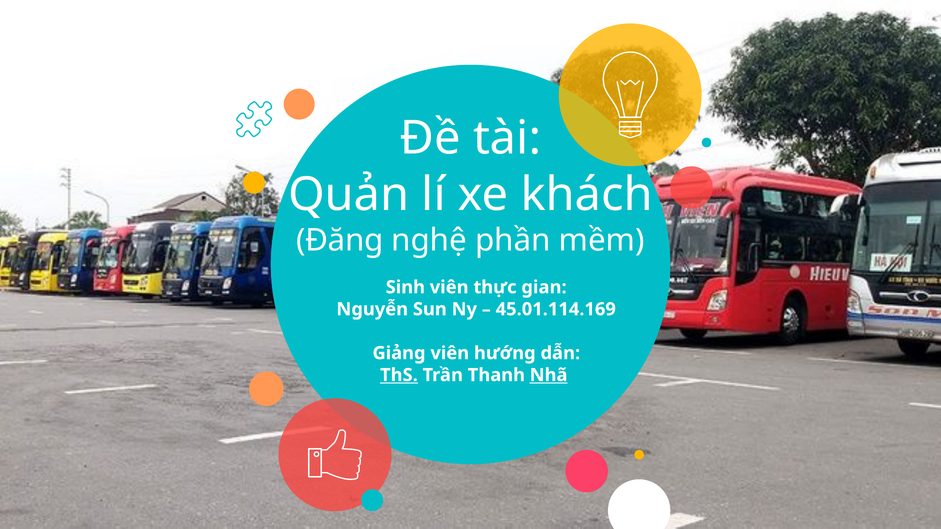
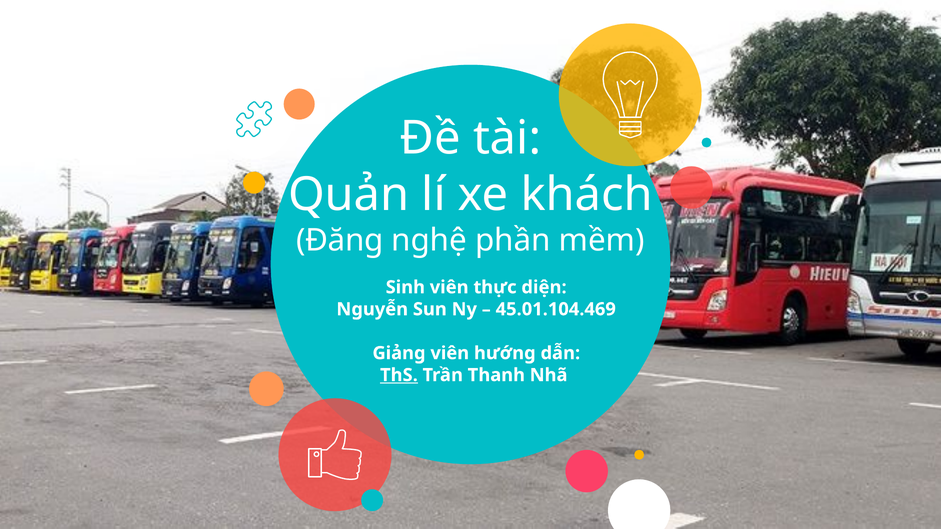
gian: gian -> diện
45.01.114.169: 45.01.114.169 -> 45.01.104.469
Nhã underline: present -> none
